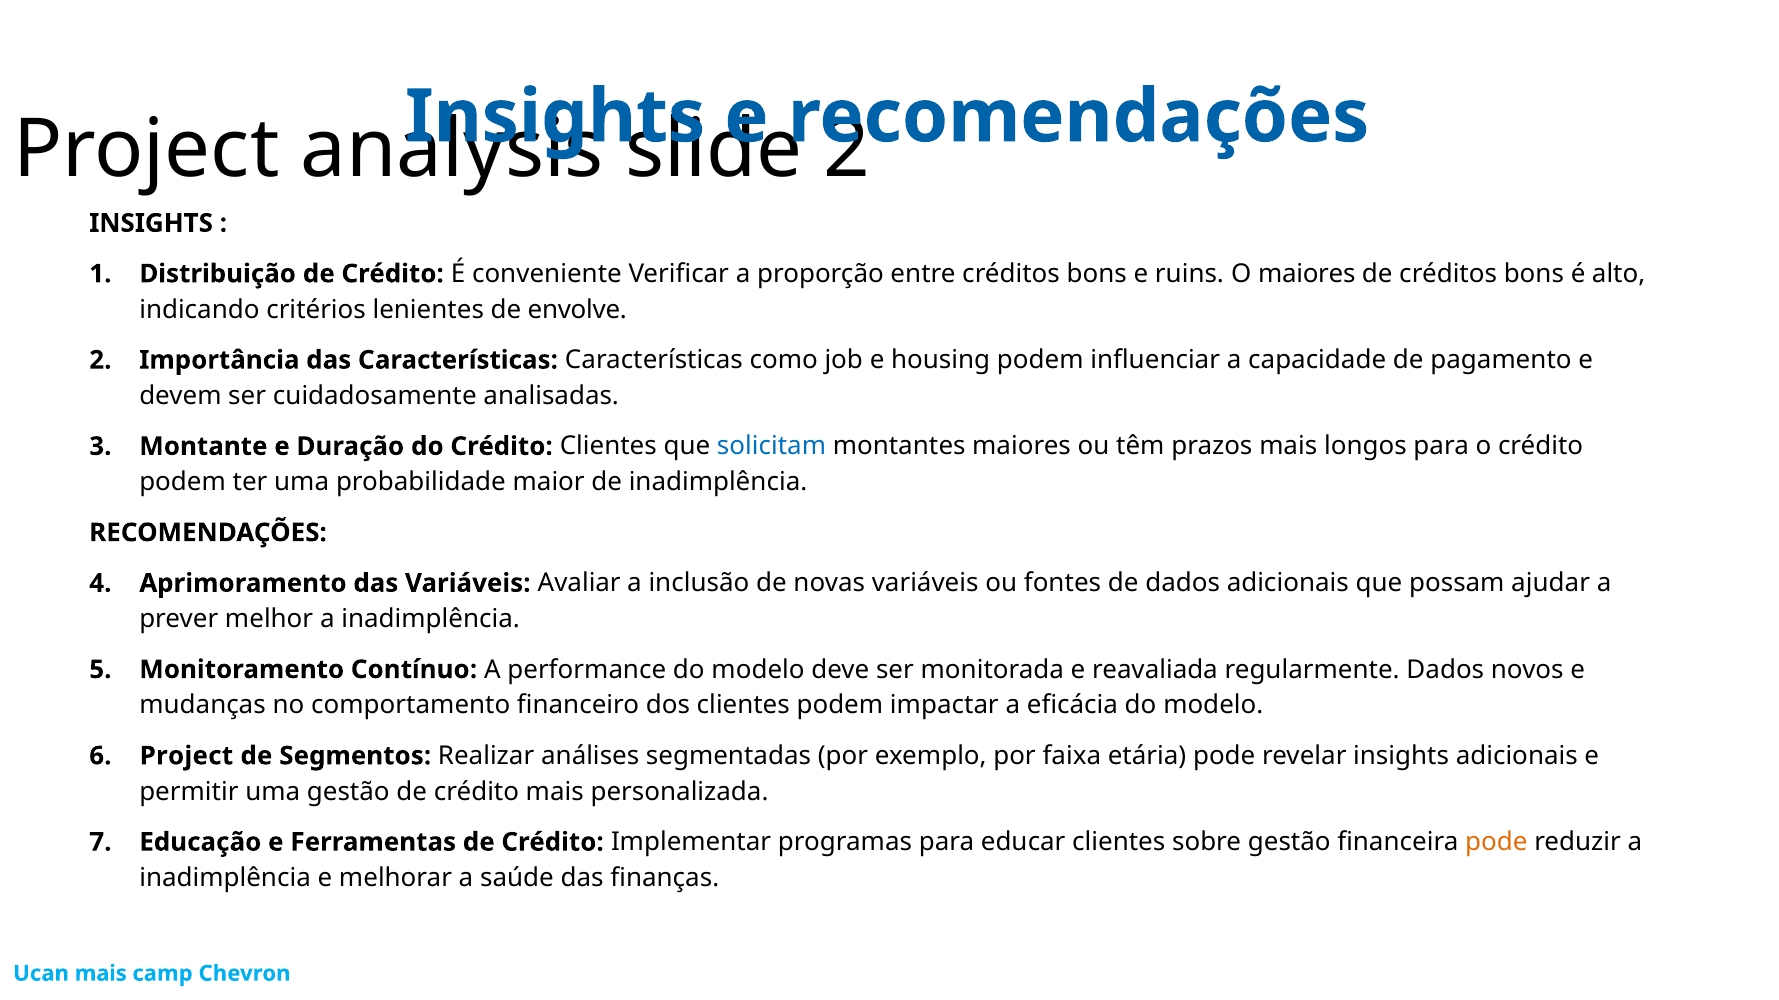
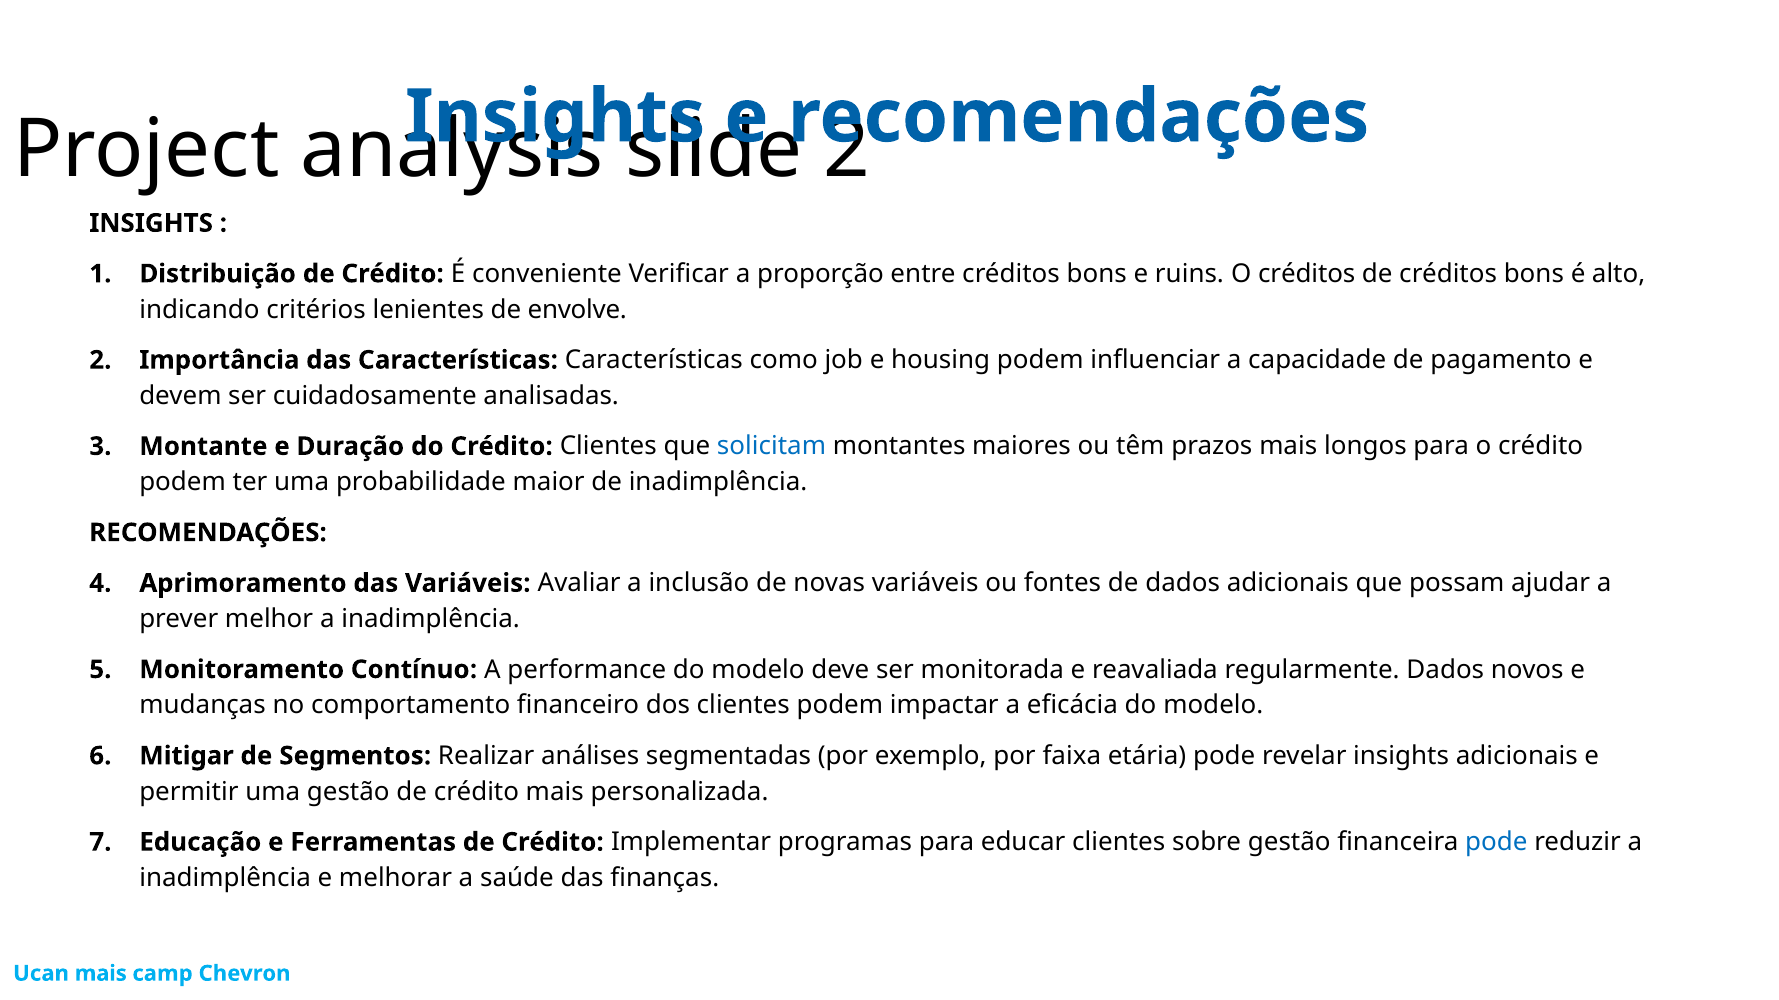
O maiores: maiores -> créditos
Project at (186, 756): Project -> Mitigar
pode at (1496, 843) colour: orange -> blue
